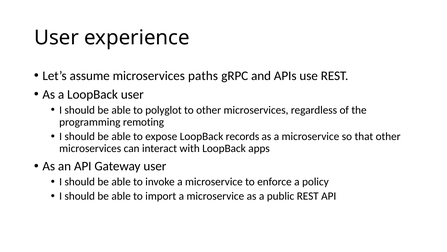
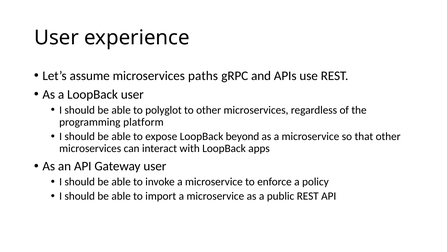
remoting: remoting -> platform
records: records -> beyond
